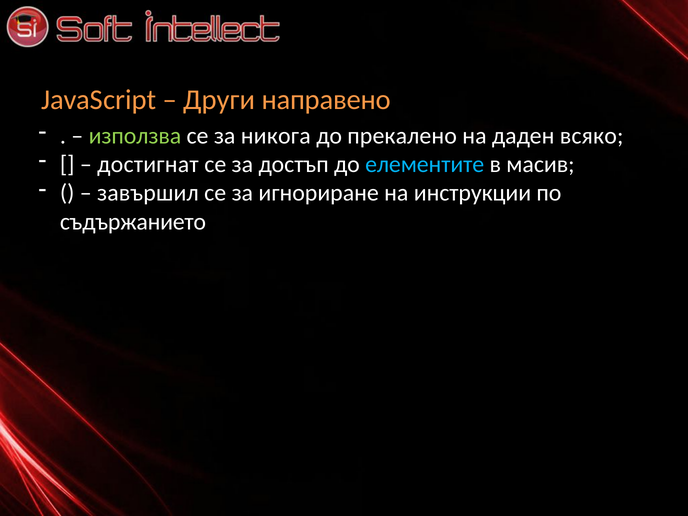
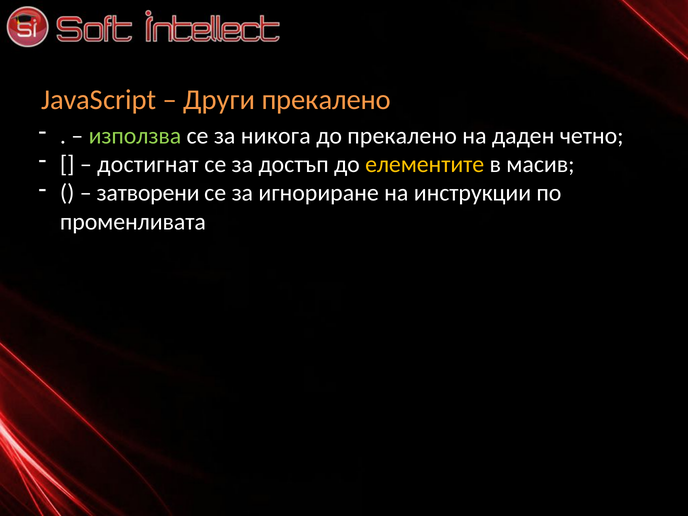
Други направено: направено -> прекалено
всяко: всяко -> четно
елементите colour: light blue -> yellow
завършил: завършил -> затворени
съдържанието: съдържанието -> променливата
